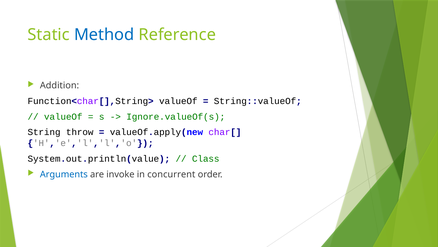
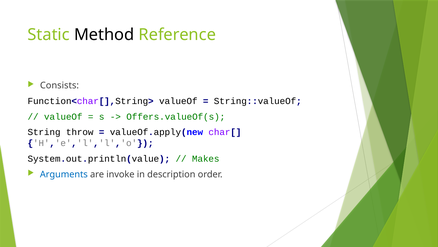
Method colour: blue -> black
Addition: Addition -> Consists
Ignore.valueOf(s: Ignore.valueOf(s -> Offers.valueOf(s
Class: Class -> Makes
concurrent: concurrent -> description
